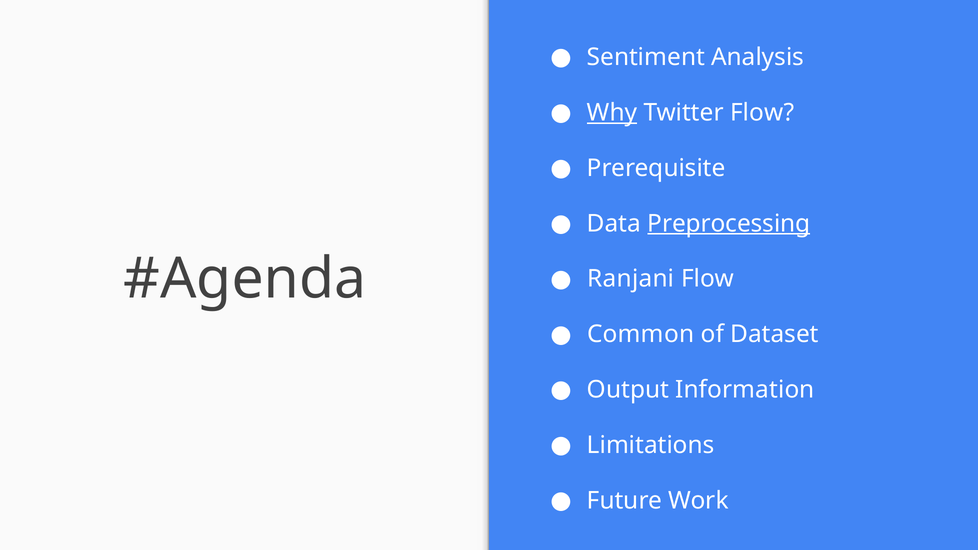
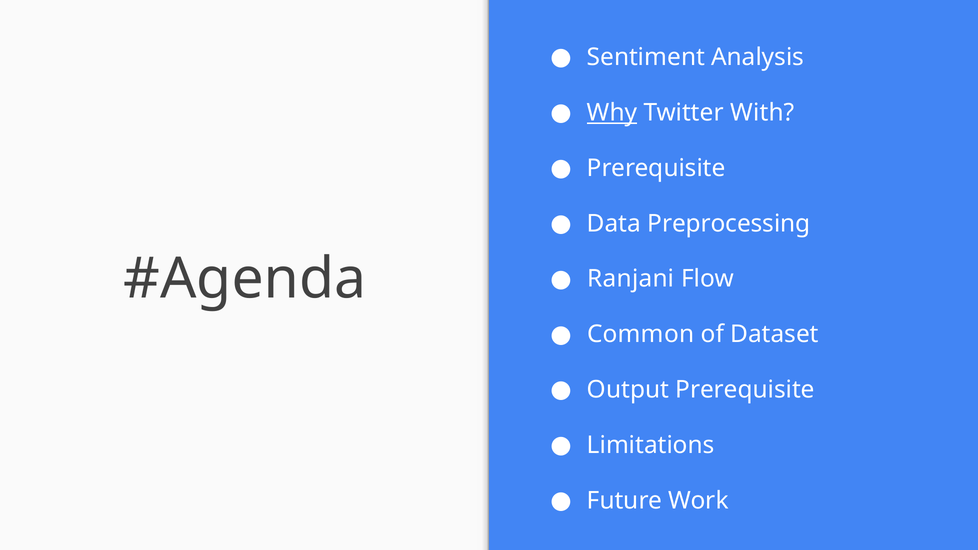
Twitter Flow: Flow -> With
Preprocessing underline: present -> none
Output Information: Information -> Prerequisite
